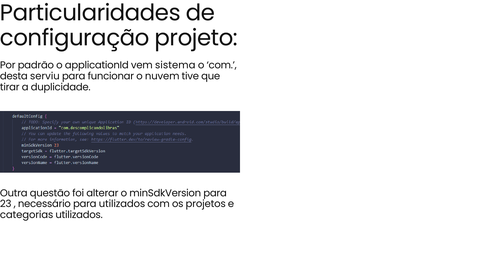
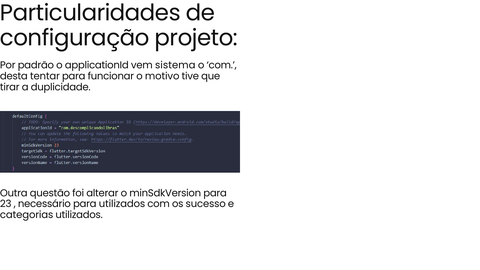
serviu: serviu -> tentar
nuvem: nuvem -> motivo
projetos: projetos -> sucesso
